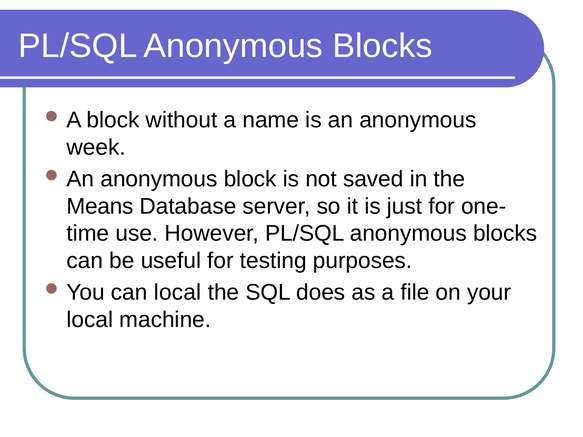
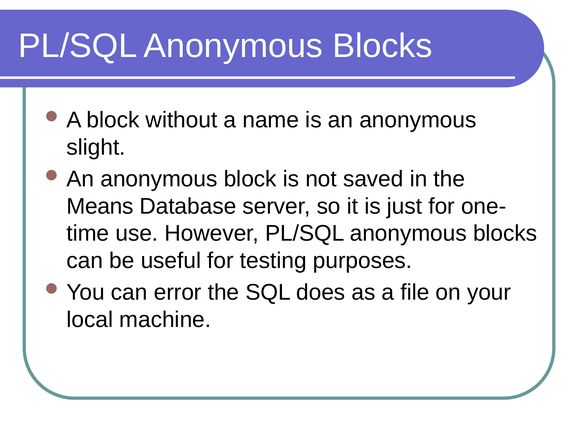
week: week -> slight
can local: local -> error
